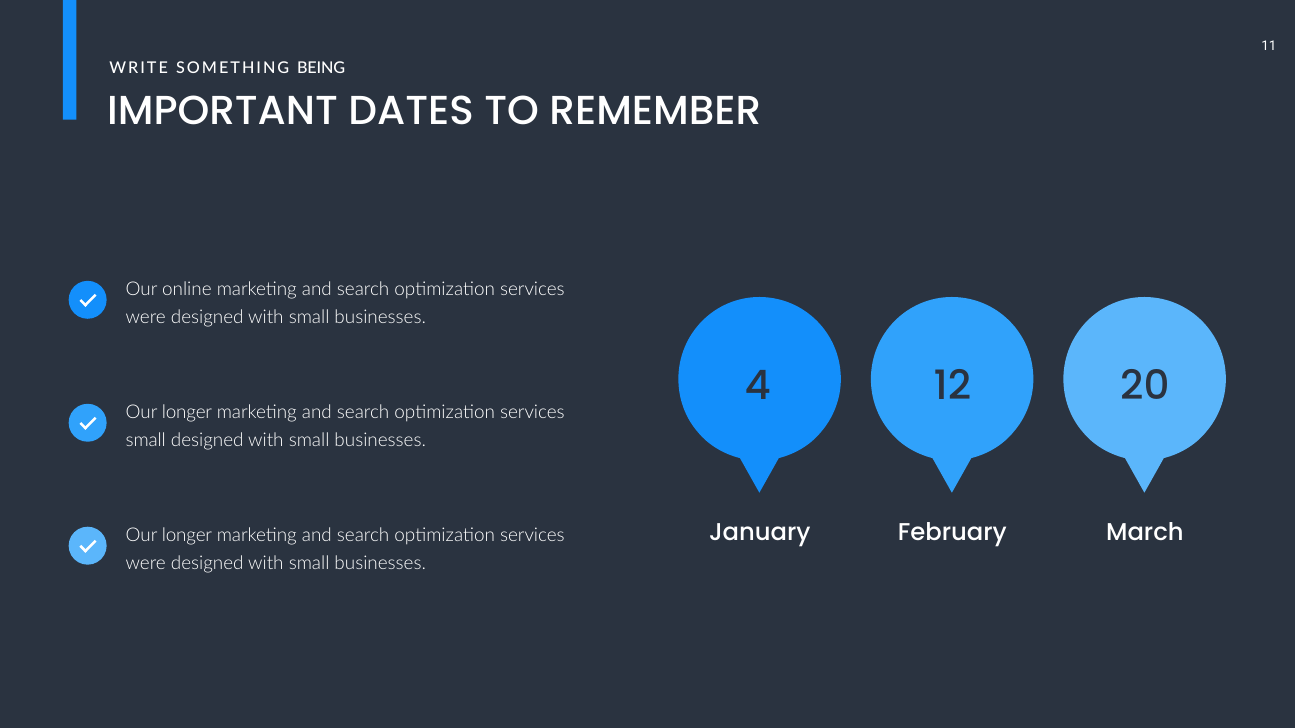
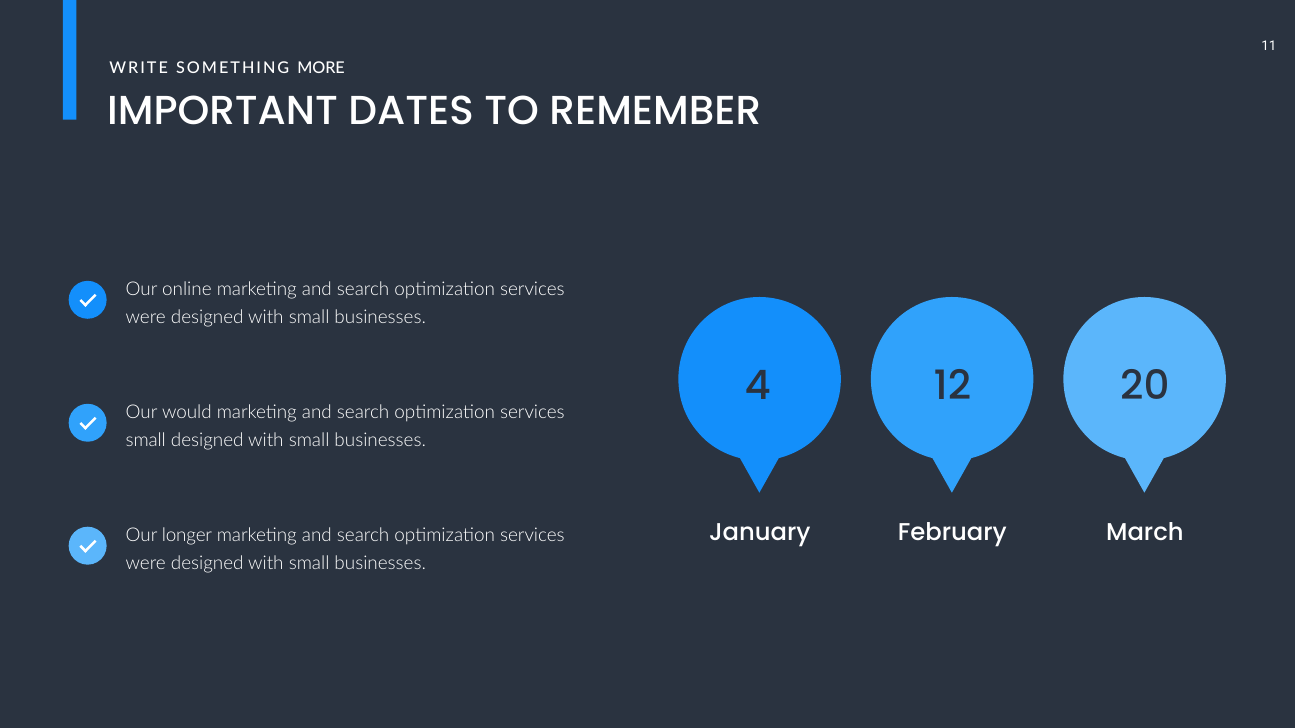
BEING: BEING -> MORE
longer at (187, 413): longer -> would
